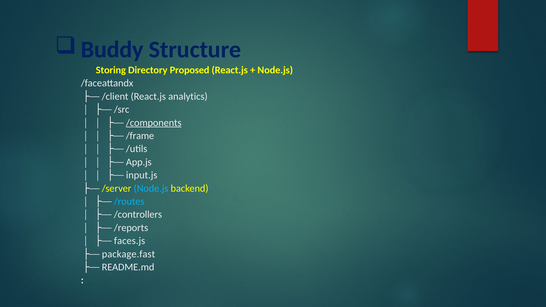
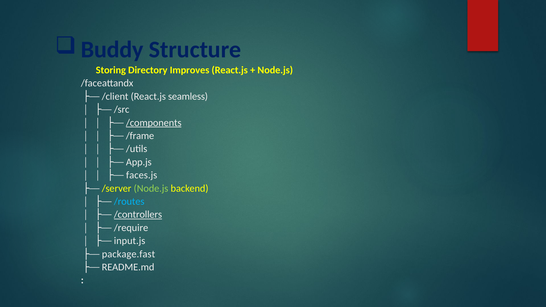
Proposed: Proposed -> Improves
analytics: analytics -> seamless
input.js: input.js -> faces.js
Node.js at (151, 188) colour: light blue -> light green
/controllers underline: none -> present
/reports: /reports -> /require
faces.js: faces.js -> input.js
